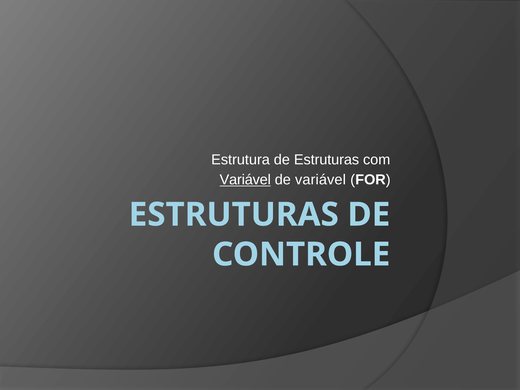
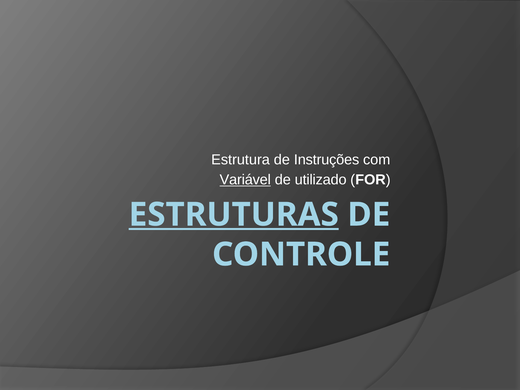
de Estruturas: Estruturas -> Instruções
de variável: variável -> utilizado
ESTRUTURAS at (234, 215) underline: none -> present
